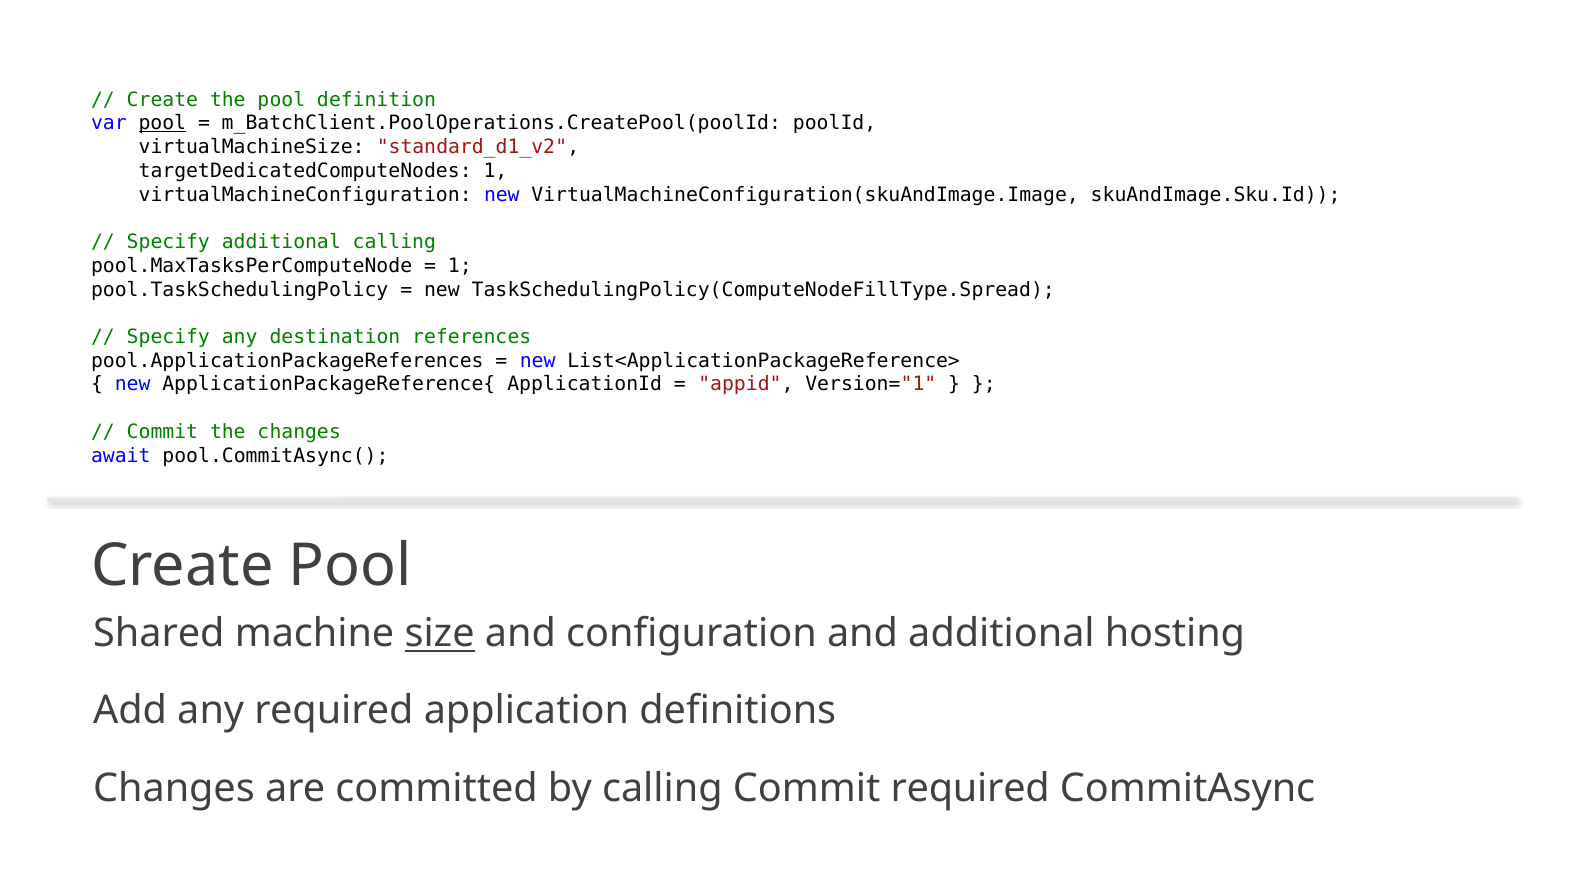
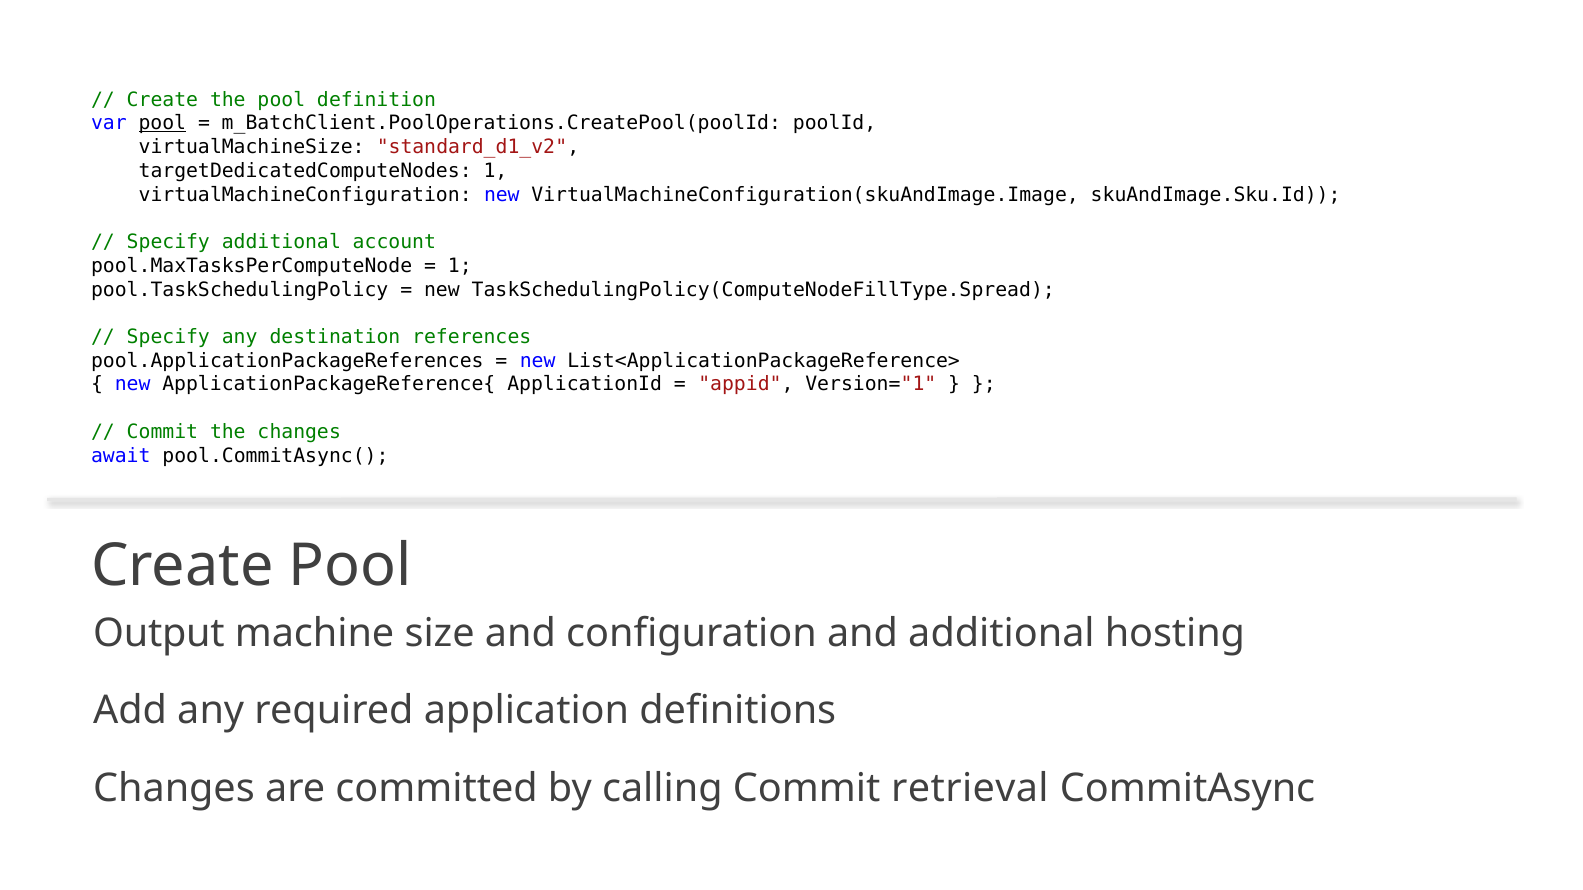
additional calling: calling -> account
Shared: Shared -> Output
size underline: present -> none
Commit required: required -> retrieval
